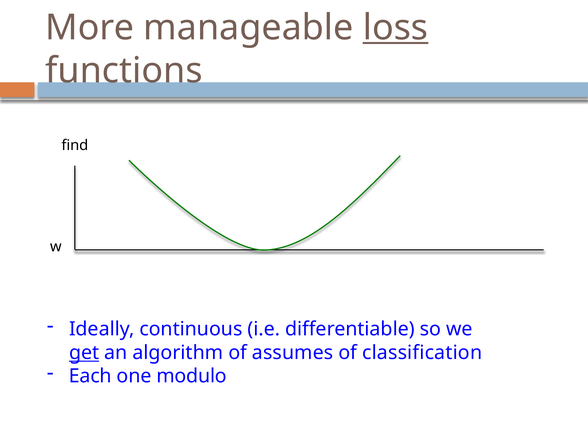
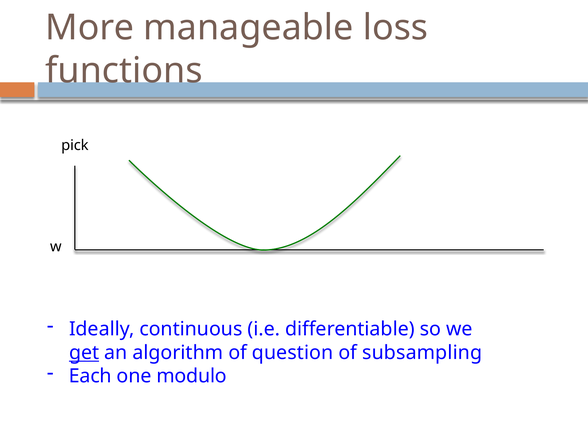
loss underline: present -> none
find: find -> pick
assumes: assumes -> question
classification: classification -> subsampling
